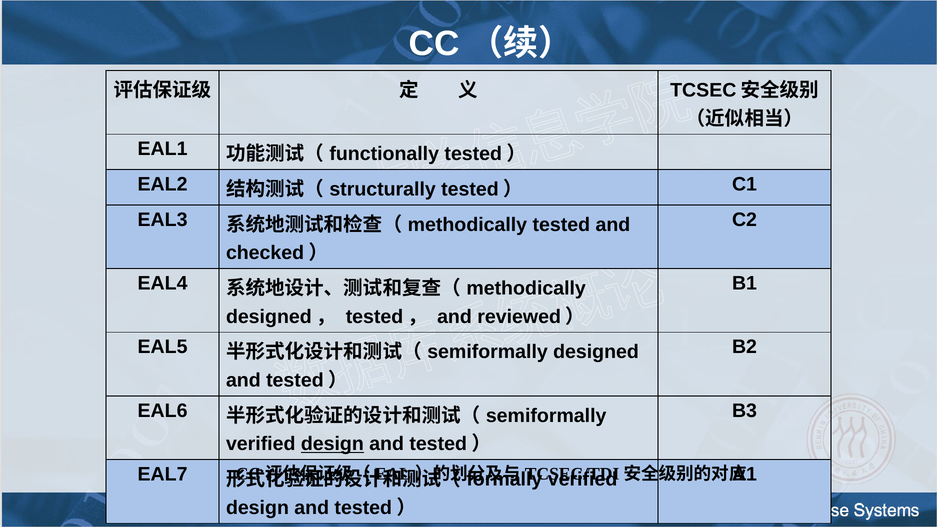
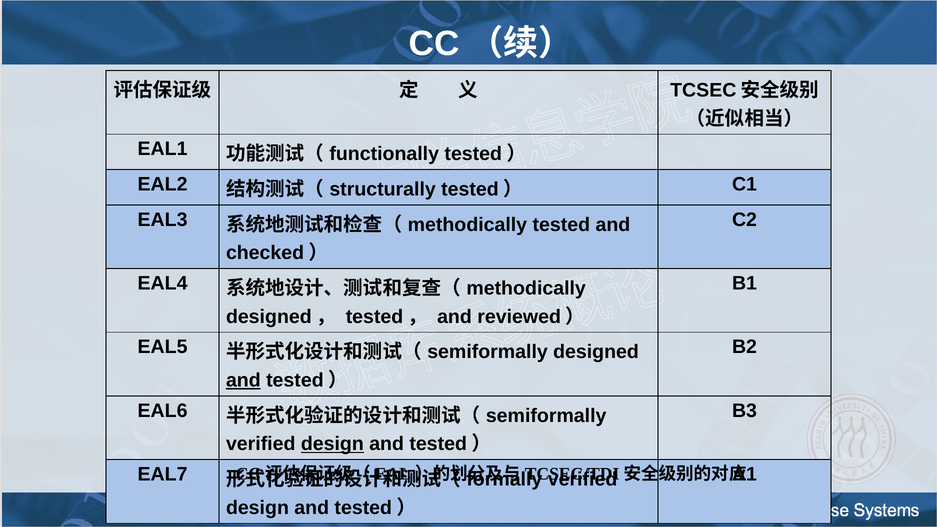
and at (243, 380) underline: none -> present
